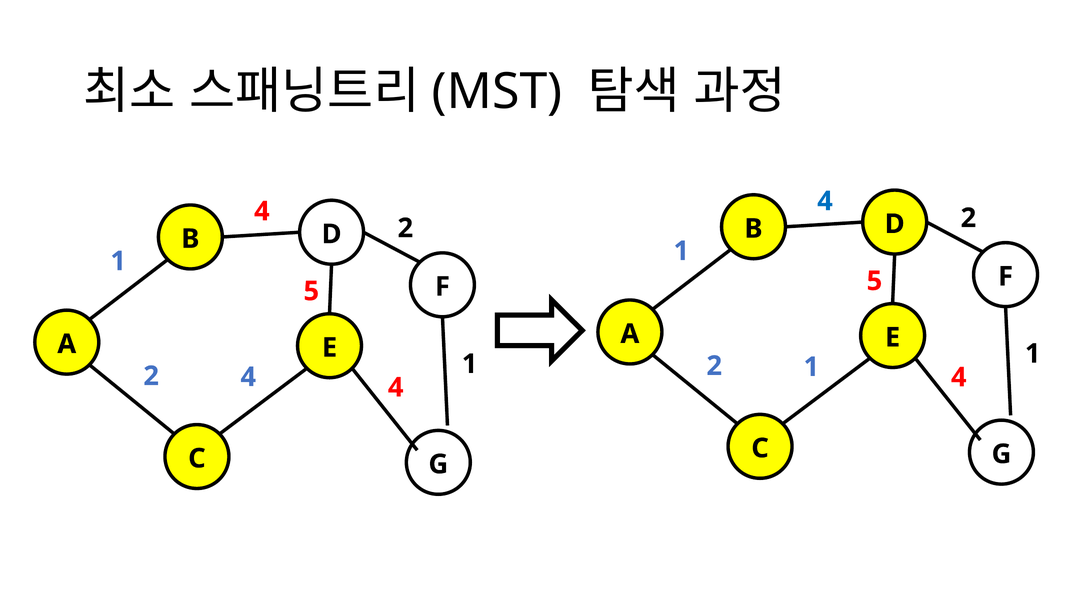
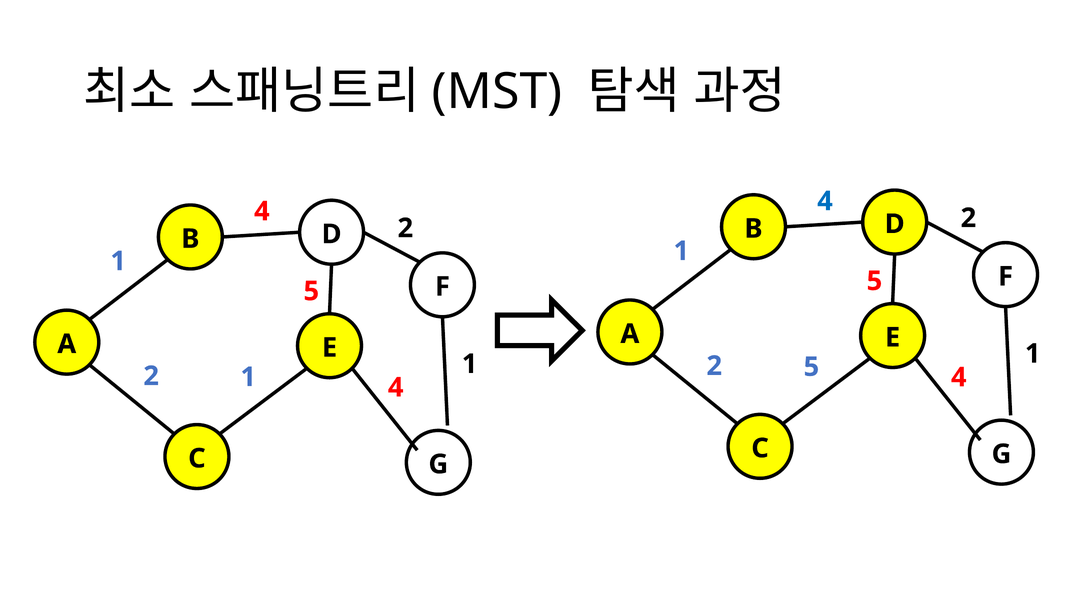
1 at (811, 367): 1 -> 5
4 at (248, 377): 4 -> 1
